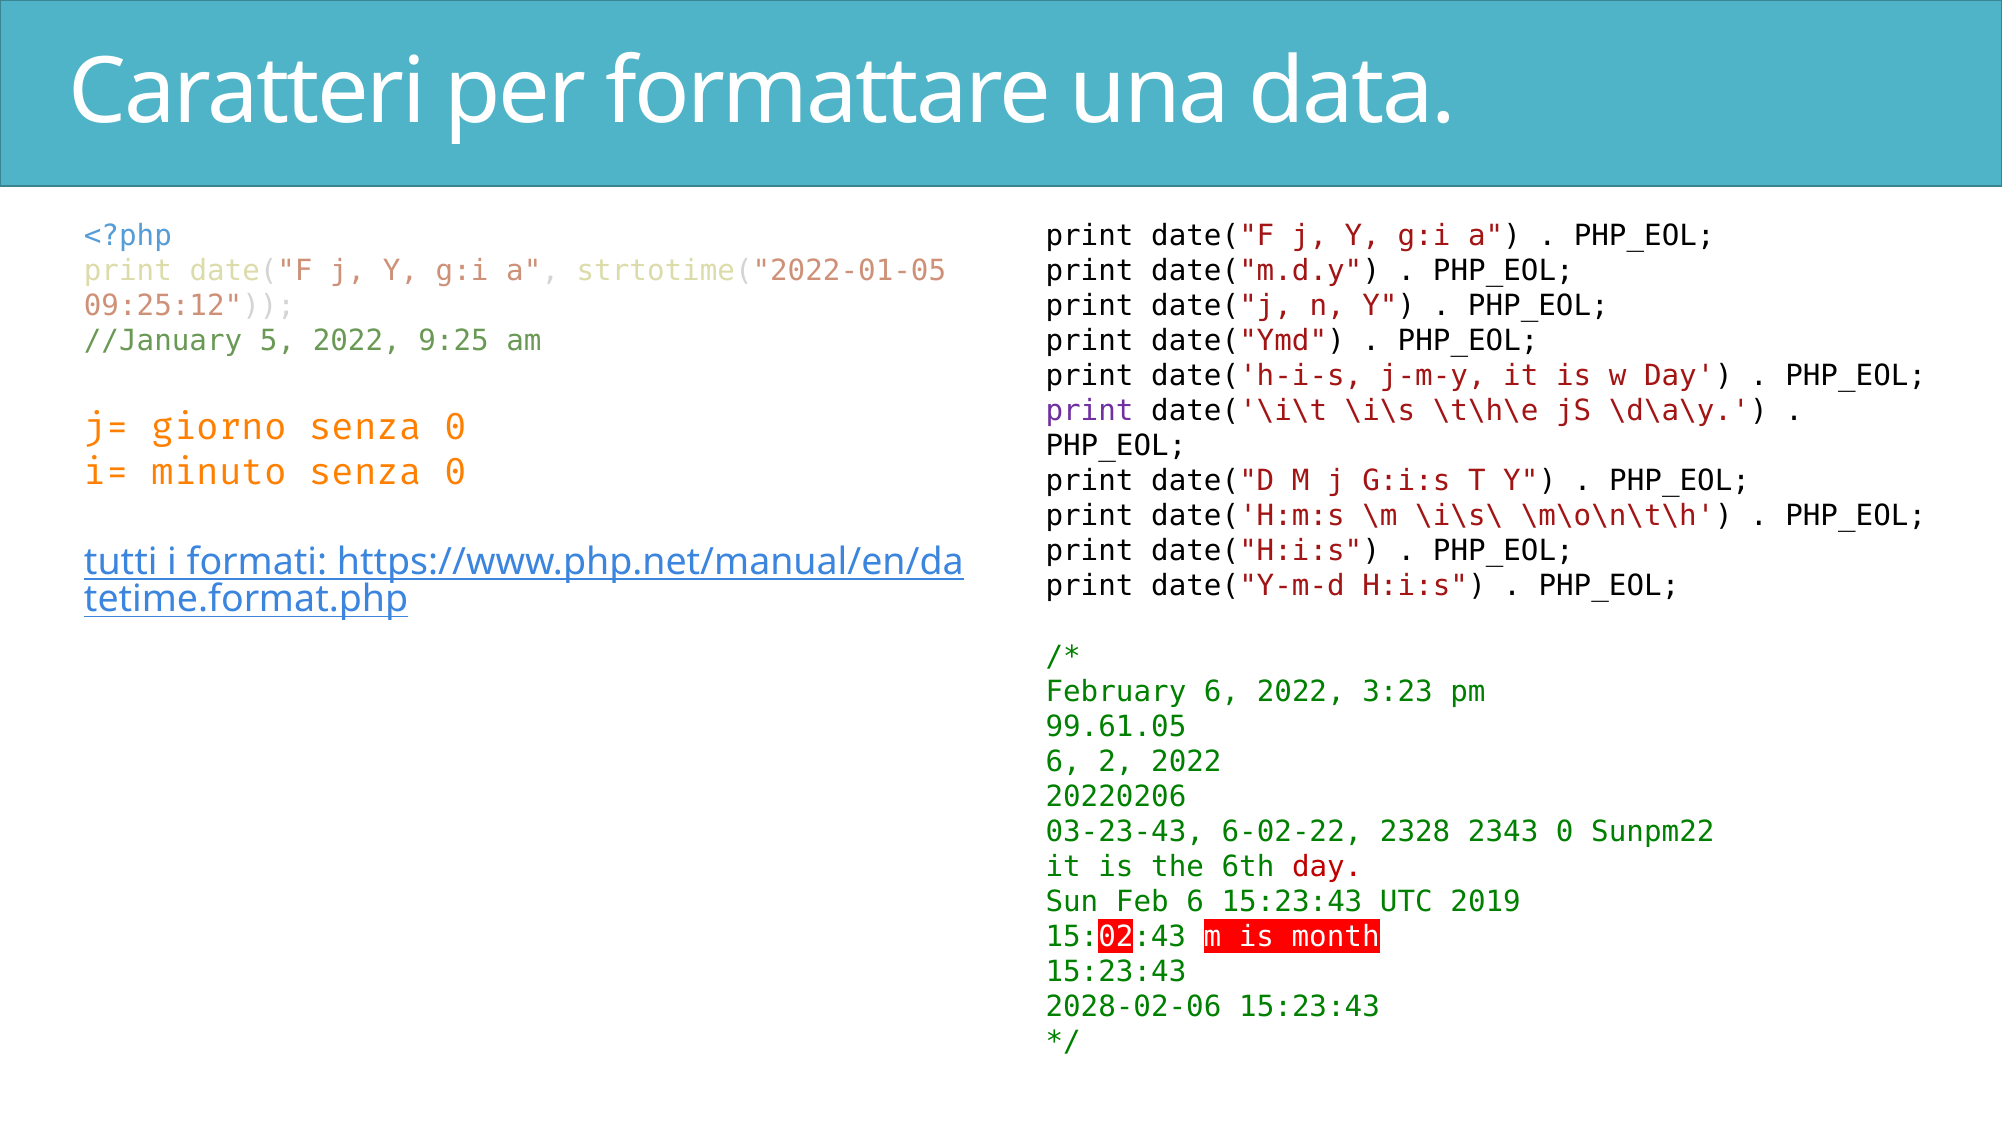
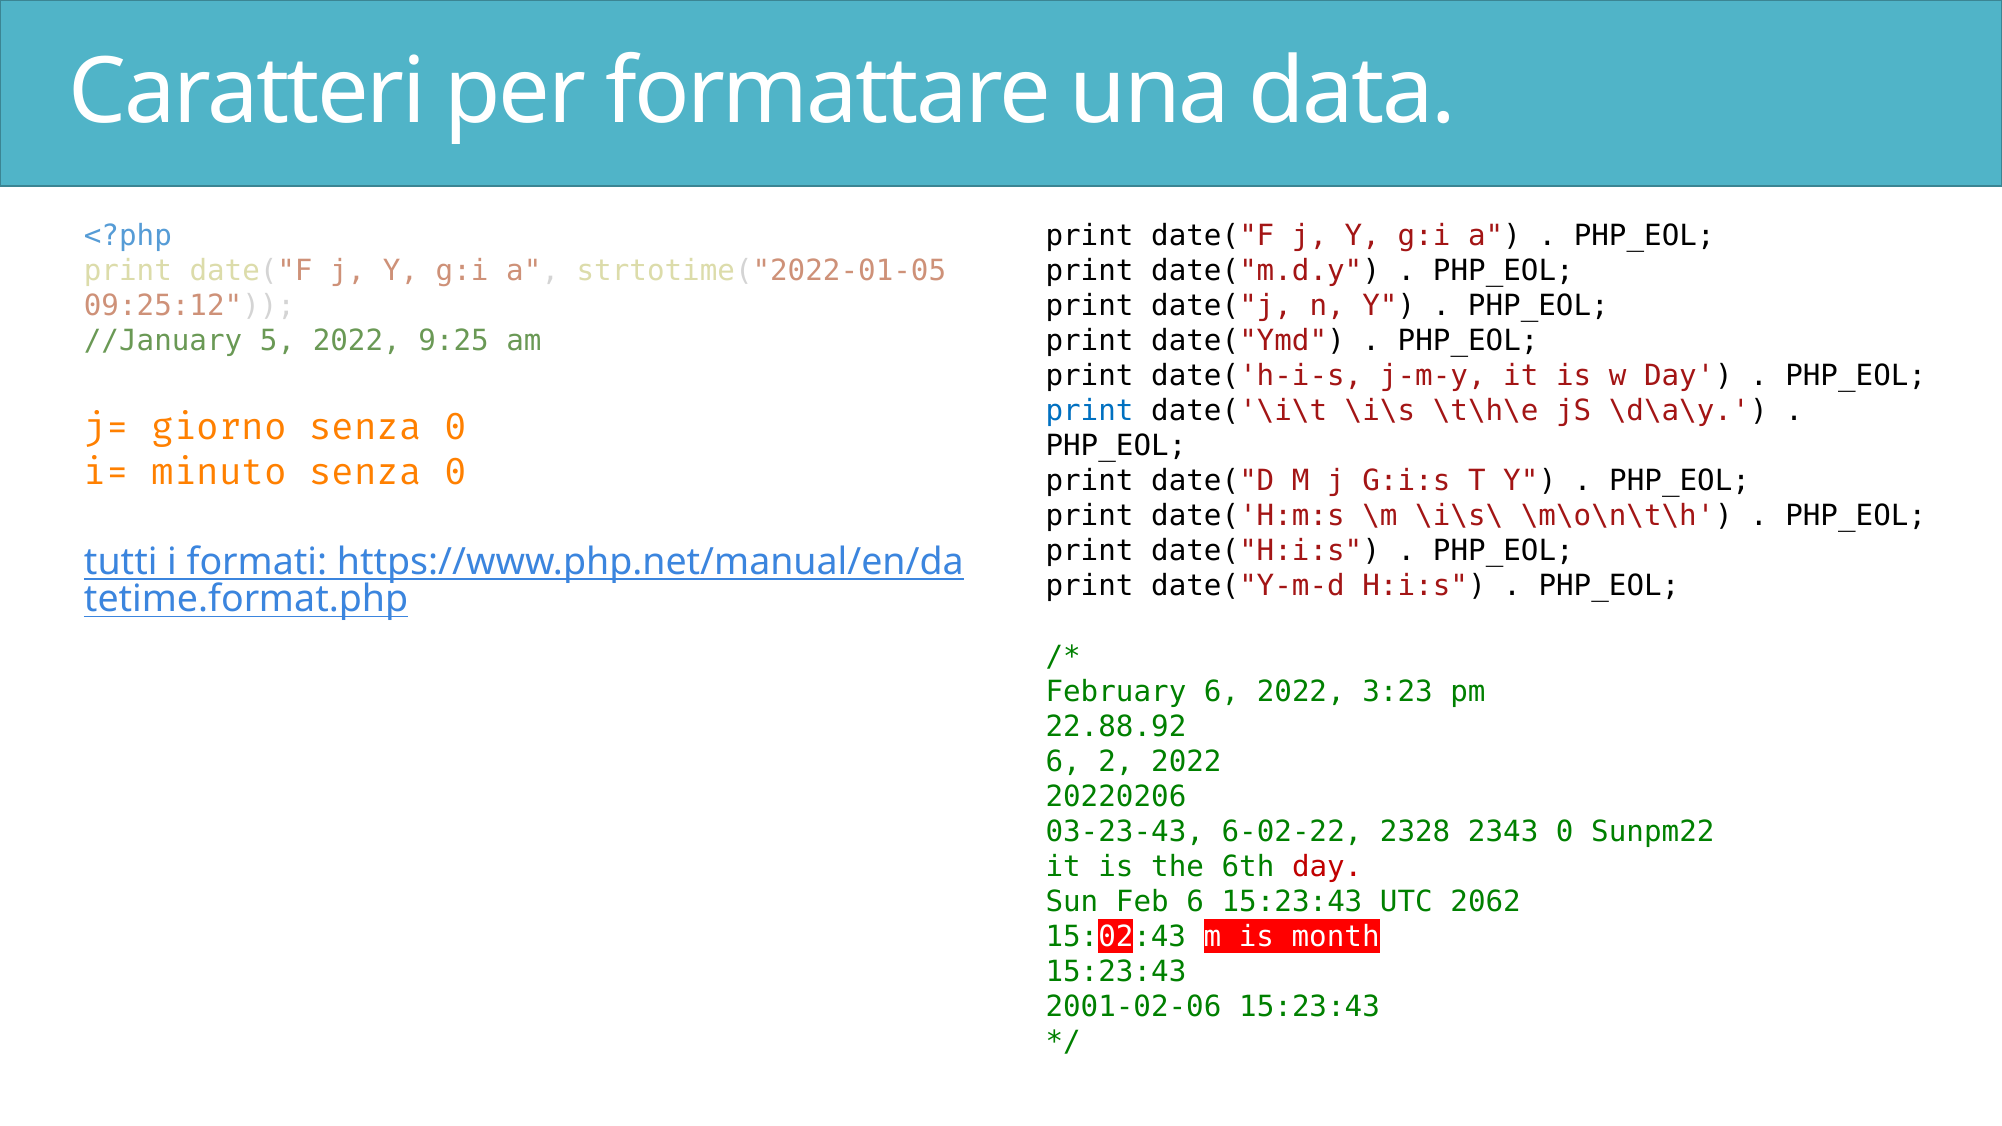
print at (1089, 411) colour: purple -> blue
99.61.05: 99.61.05 -> 22.88.92
2019: 2019 -> 2062
2028-02-06: 2028-02-06 -> 2001-02-06
